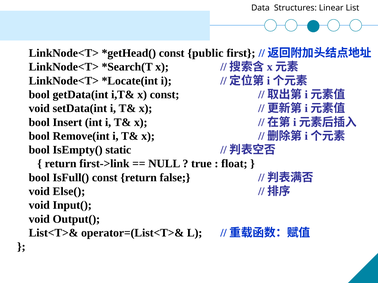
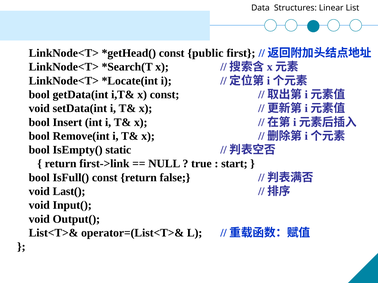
float: float -> start
Else(: Else( -> Last(
